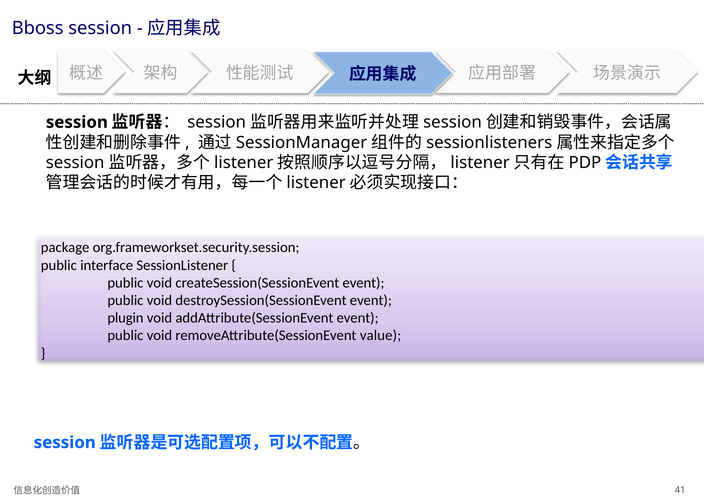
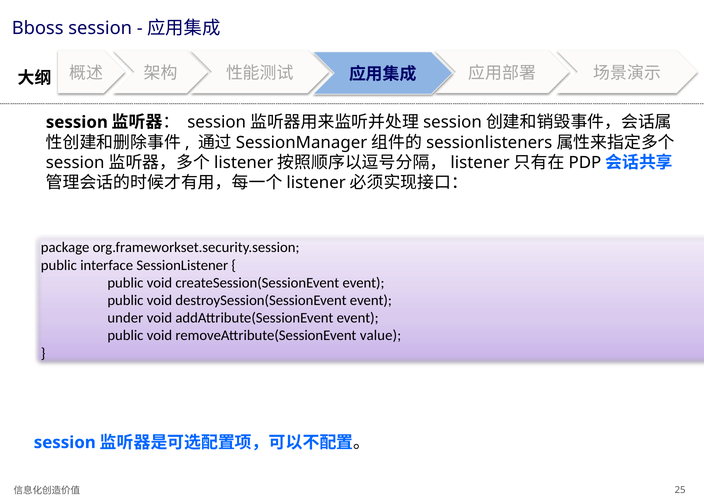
plugin: plugin -> under
41: 41 -> 25
